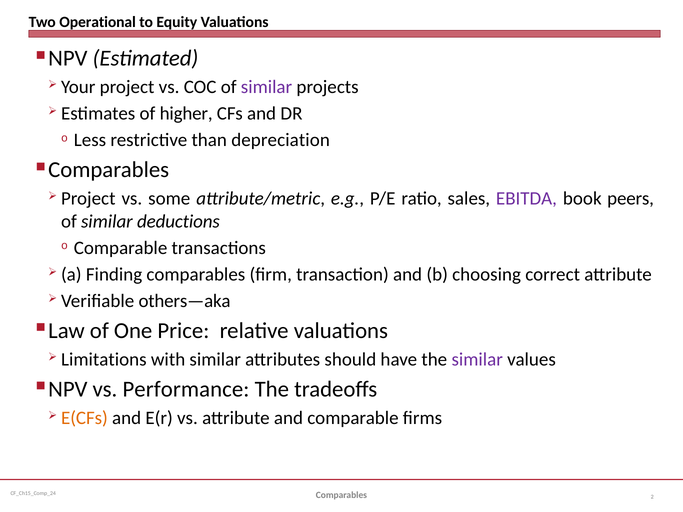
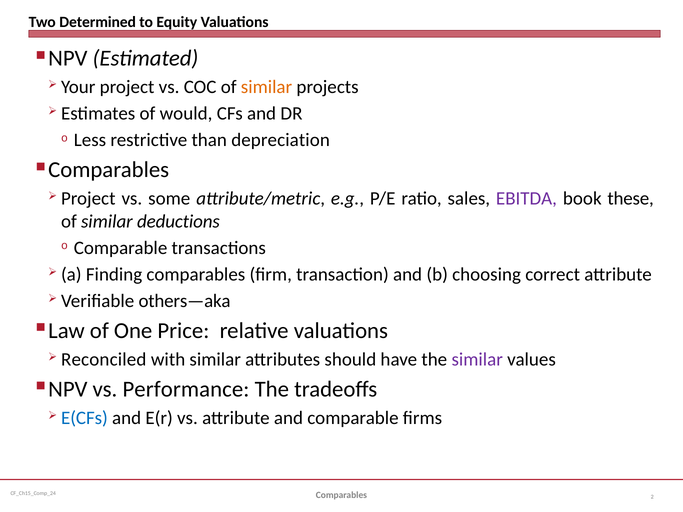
Operational: Operational -> Determined
similar at (267, 87) colour: purple -> orange
higher: higher -> would
peers: peers -> these
Limitations: Limitations -> Reconciled
E(CFs colour: orange -> blue
